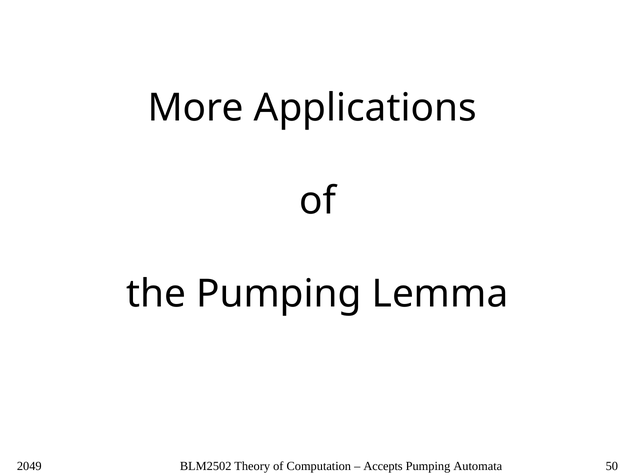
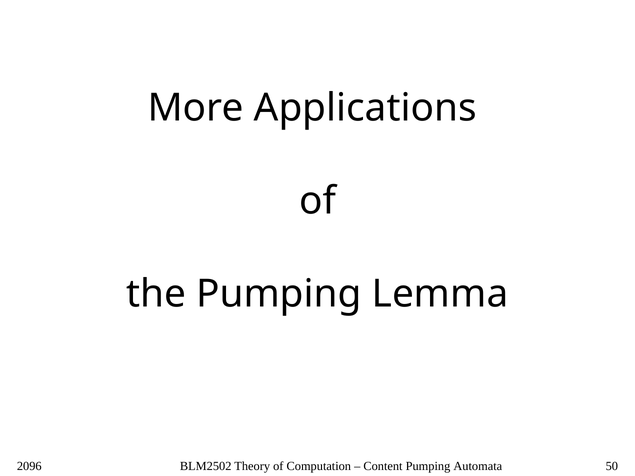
2049: 2049 -> 2096
Accepts: Accepts -> Content
